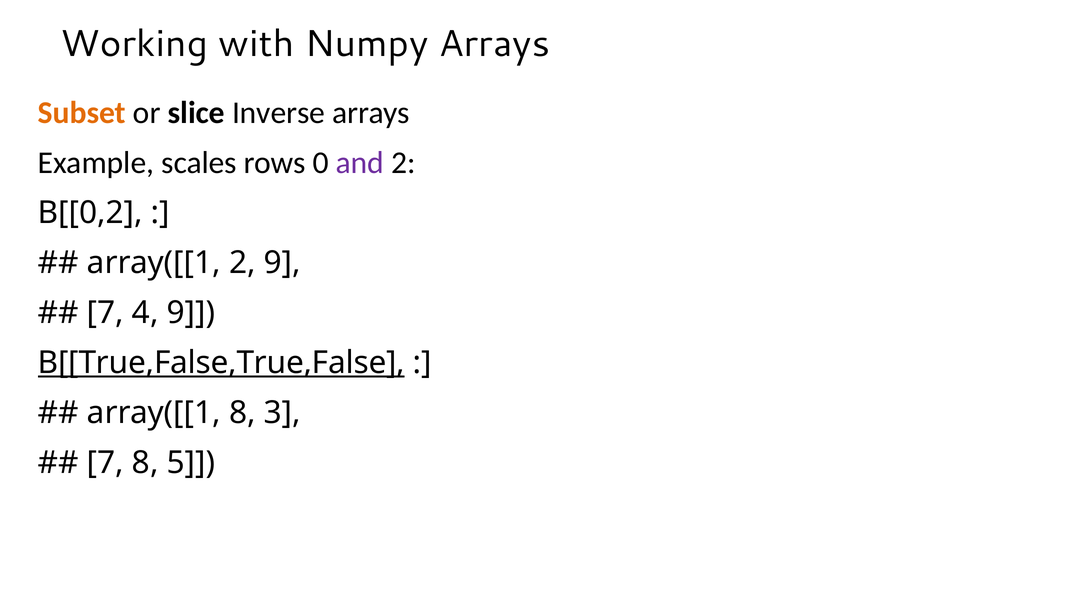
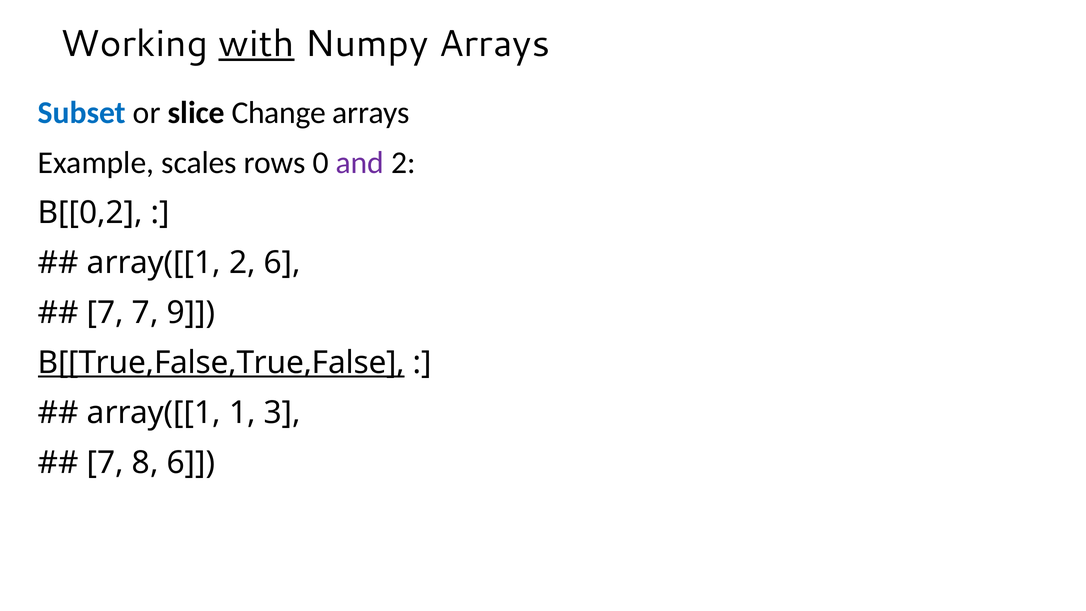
with underline: none -> present
Subset colour: orange -> blue
Inverse: Inverse -> Change
2 9: 9 -> 6
7 4: 4 -> 7
array([[1 8: 8 -> 1
8 5: 5 -> 6
